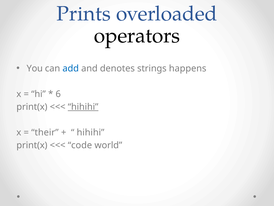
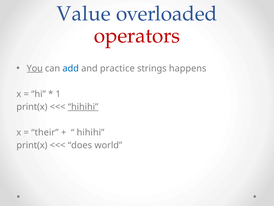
Prints: Prints -> Value
operators colour: black -> red
You underline: none -> present
denotes: denotes -> practice
6: 6 -> 1
code: code -> does
